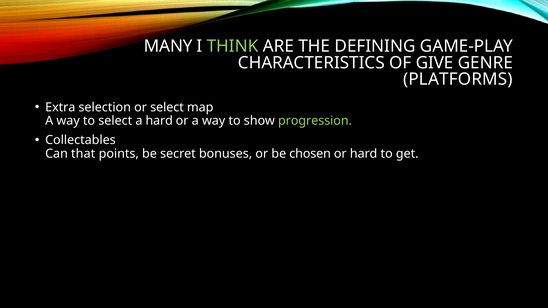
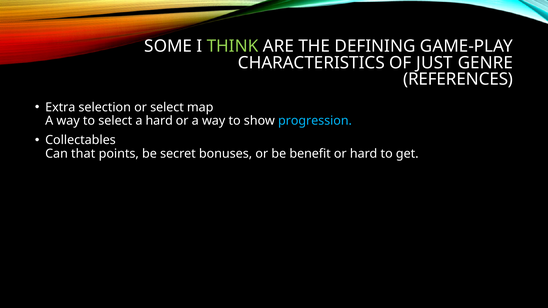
MANY: MANY -> SOME
GIVE: GIVE -> JUST
PLATFORMS: PLATFORMS -> REFERENCES
progression colour: light green -> light blue
chosen: chosen -> benefit
